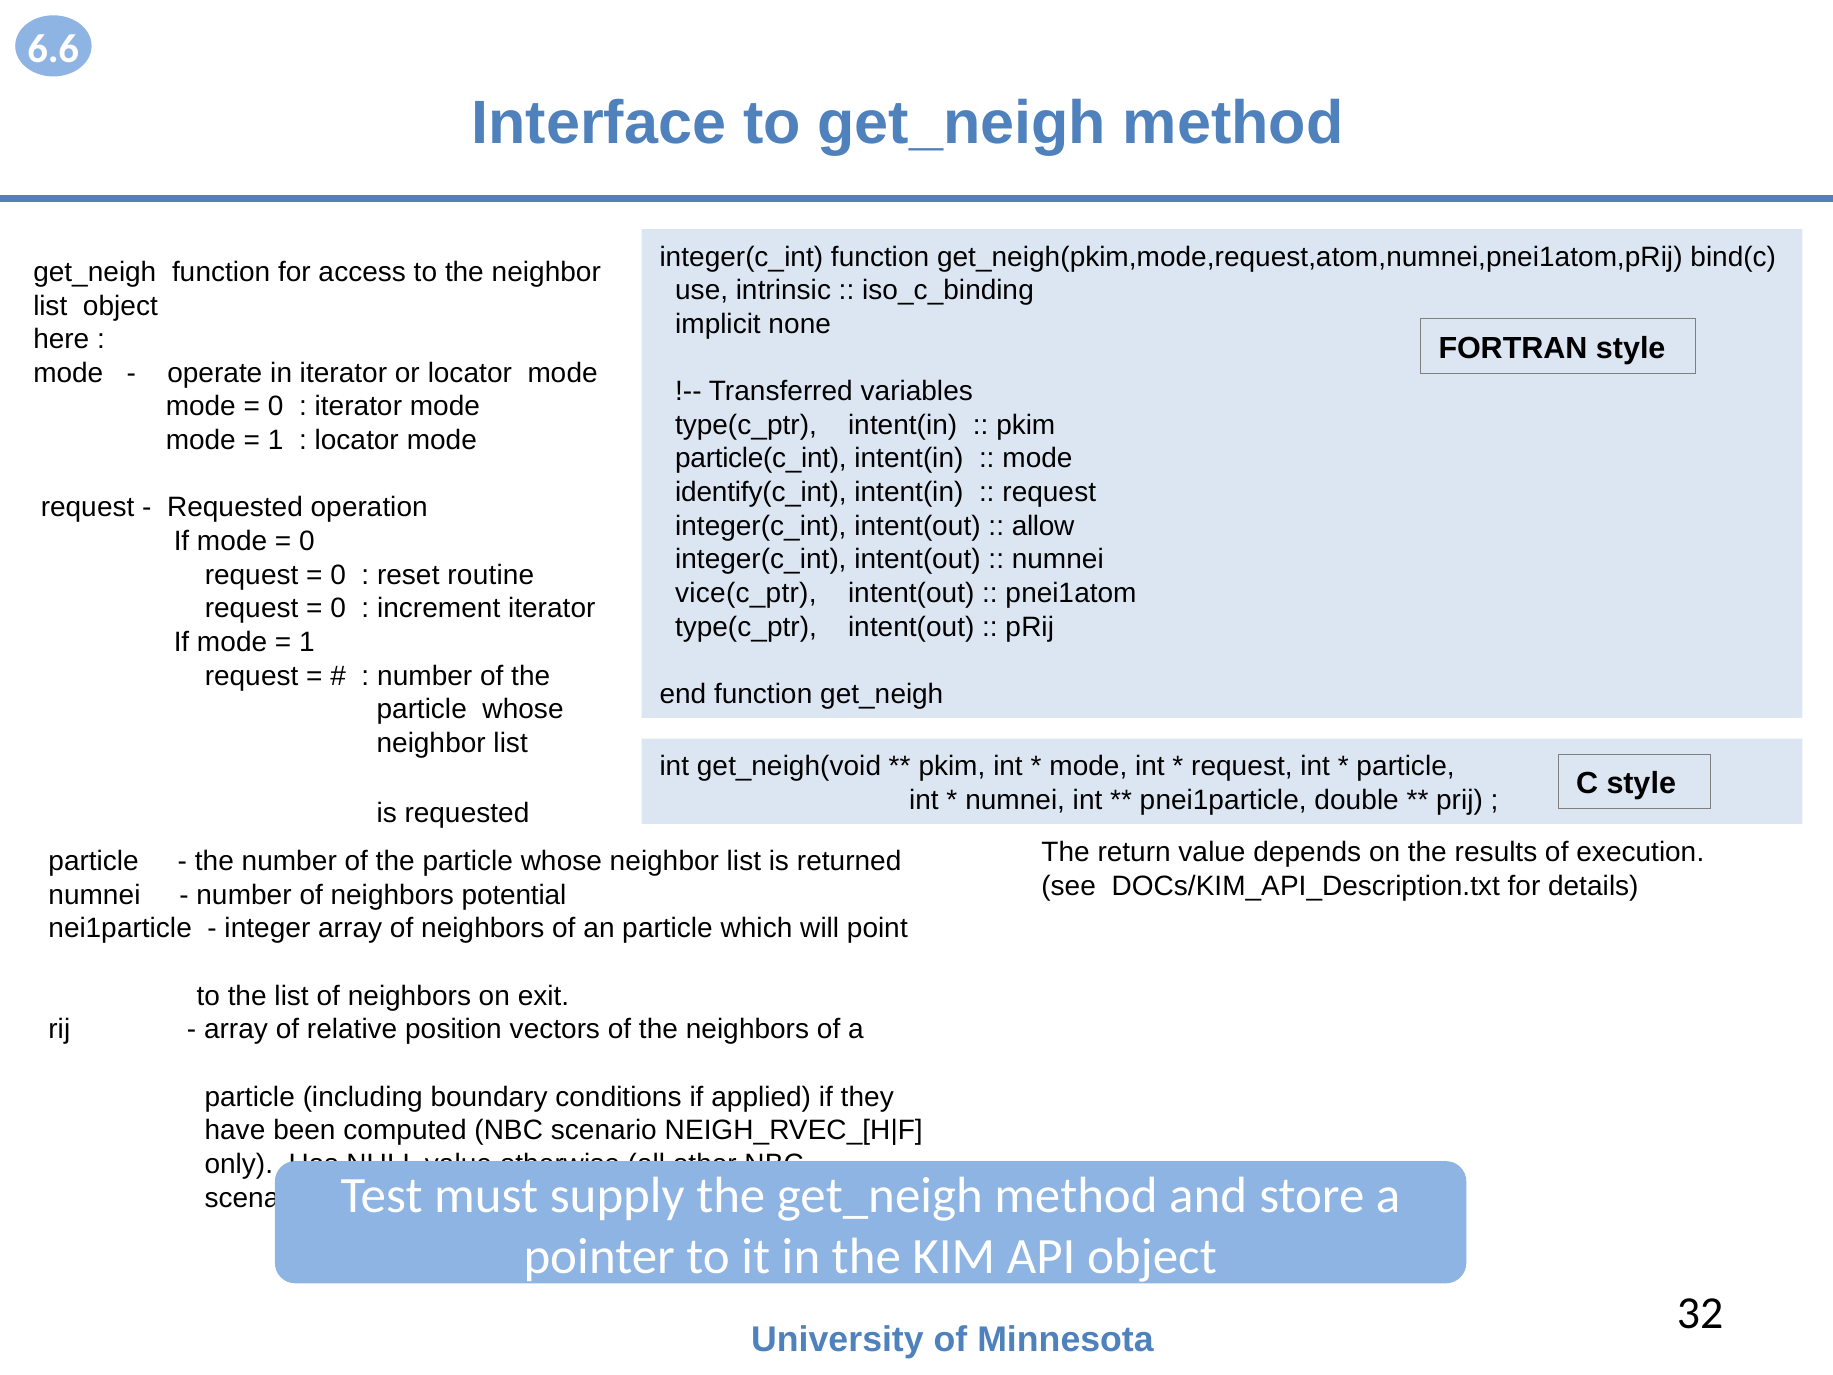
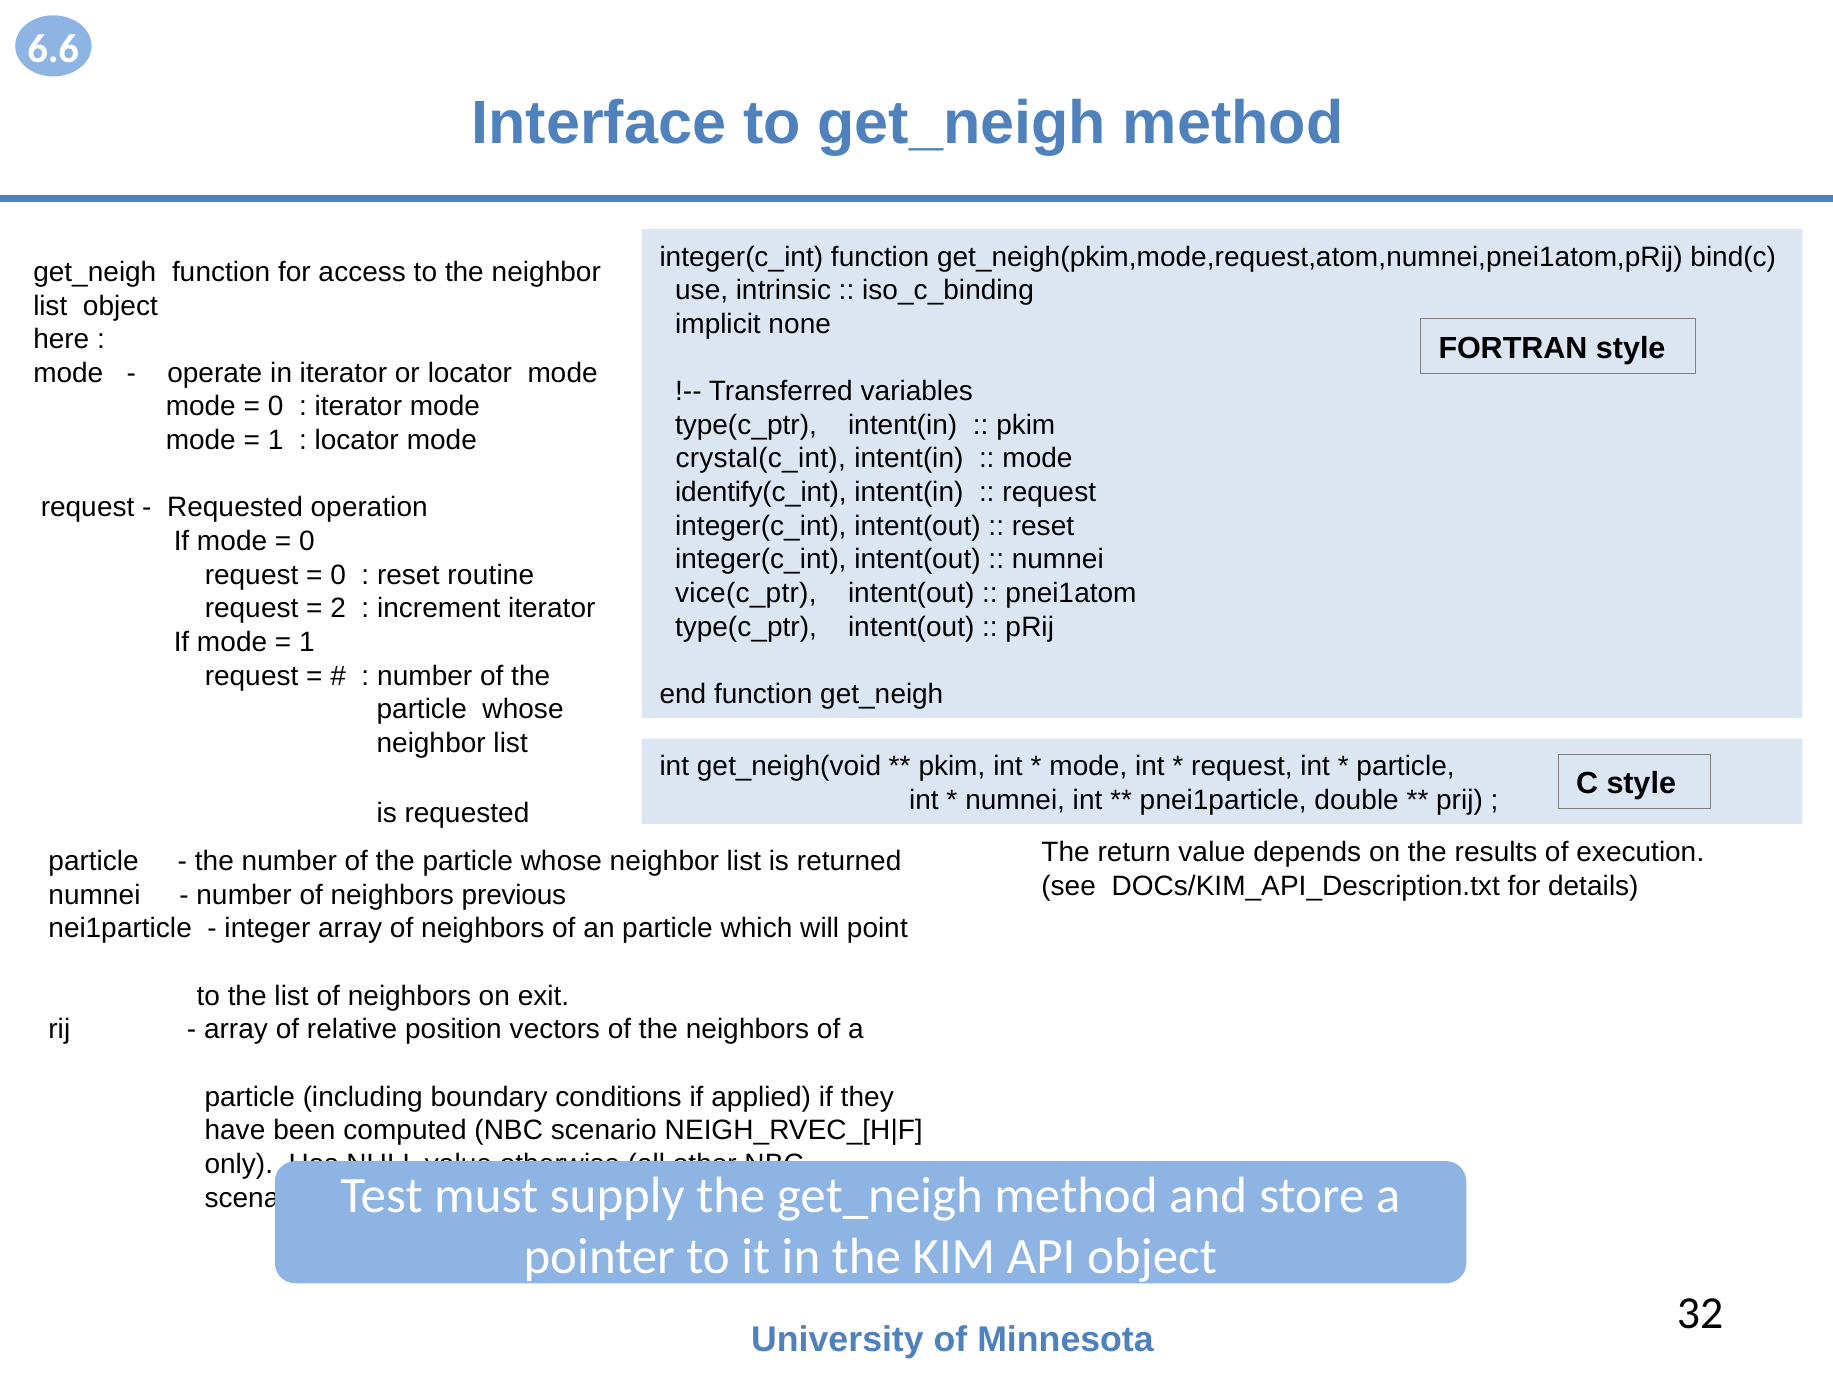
particle(c_int: particle(c_int -> crystal(c_int
allow at (1043, 526): allow -> reset
0 at (338, 608): 0 -> 2
potential: potential -> previous
